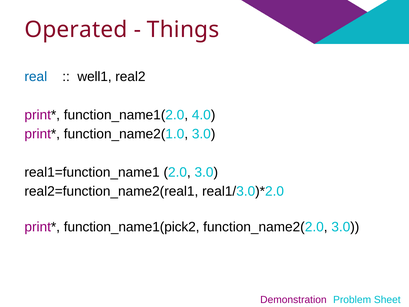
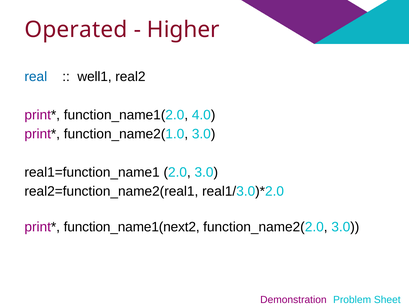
Things: Things -> Higher
function_name1(pick2: function_name1(pick2 -> function_name1(next2
